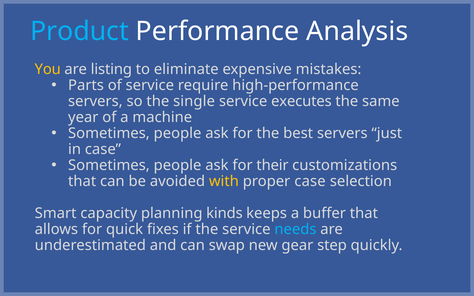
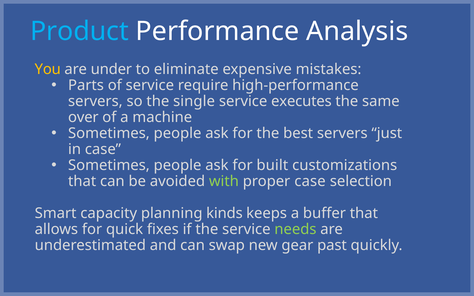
listing: listing -> under
year: year -> over
their: their -> built
with colour: yellow -> light green
needs colour: light blue -> light green
step: step -> past
